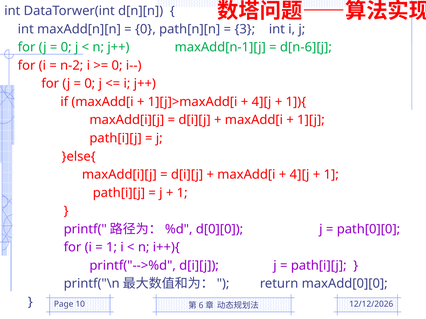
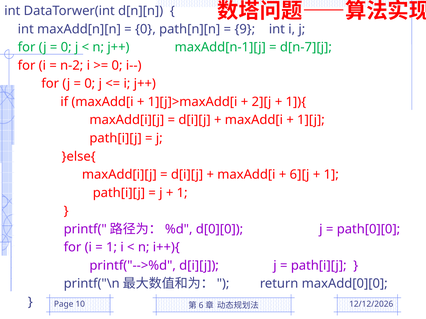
3: 3 -> 9
d[n-6][j: d[n-6][j -> d[n-7][j
4][j at (261, 102): 4][j -> 2][j
4][j at (300, 175): 4][j -> 6][j
